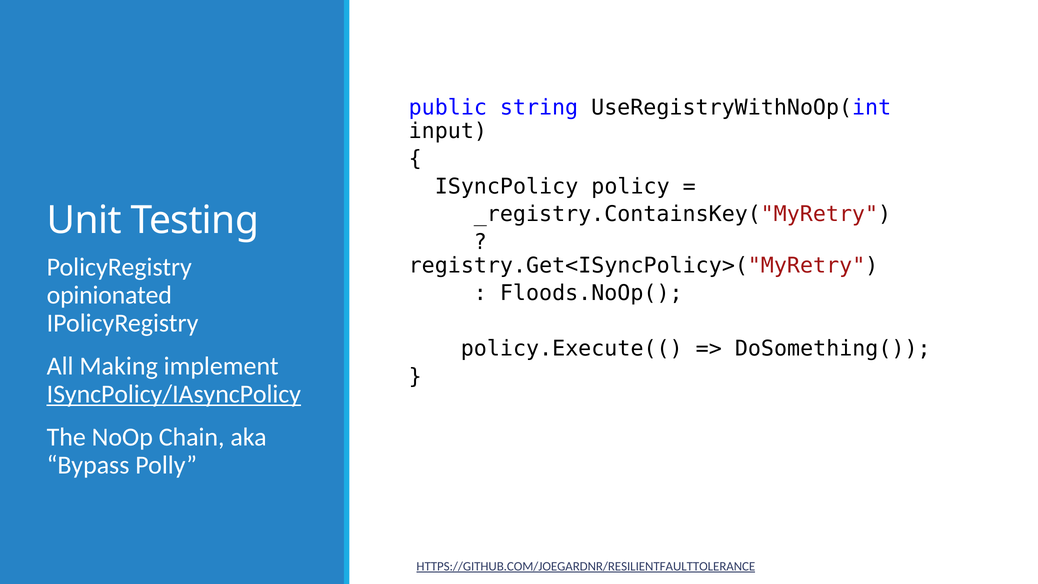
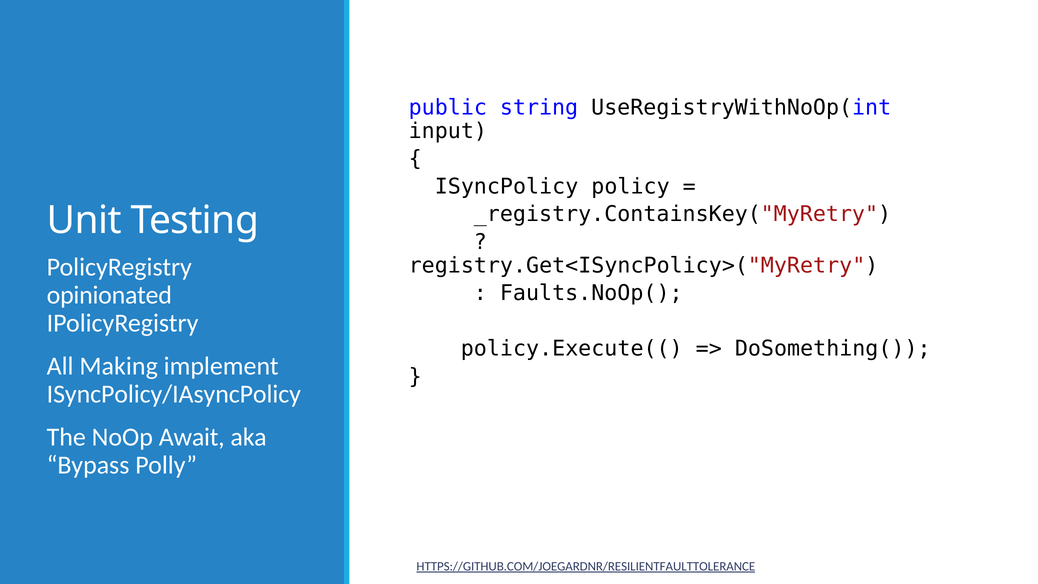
Floods.NoOp(: Floods.NoOp( -> Faults.NoOp(
ISyncPolicy/IAsyncPolicy underline: present -> none
Chain: Chain -> Await
